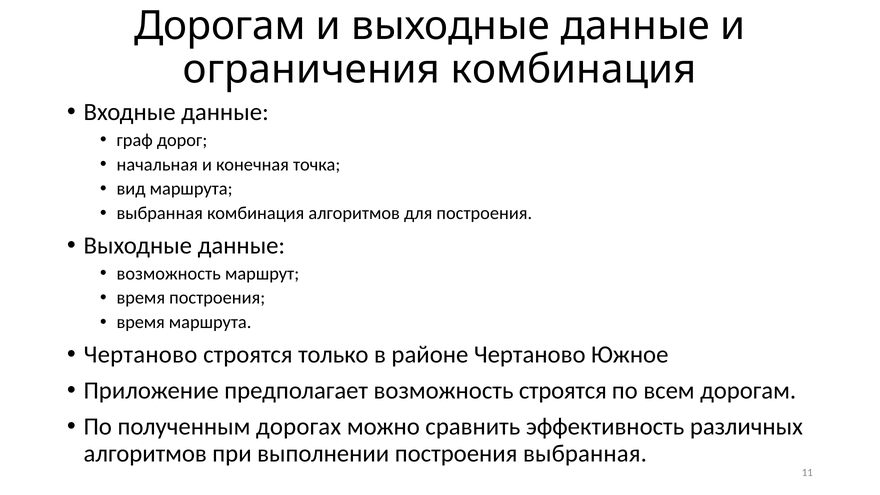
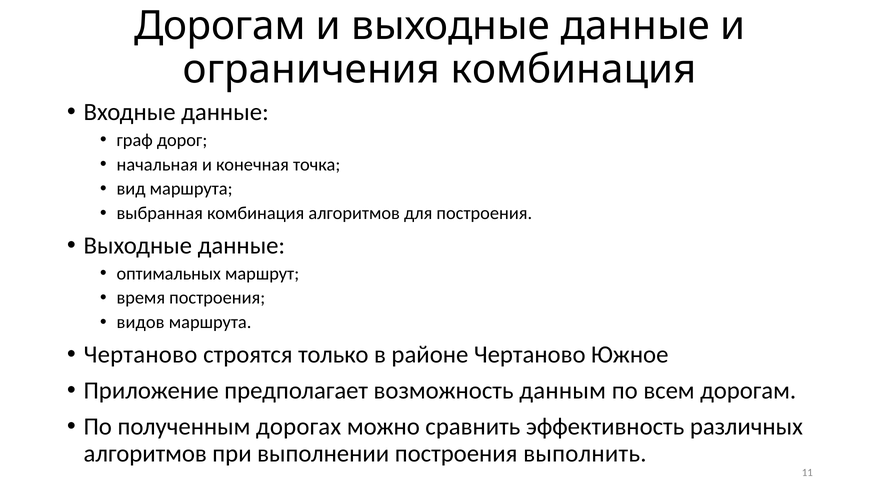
возможность at (169, 274): возможность -> оптимальных
время at (141, 322): время -> видов
возможность строятся: строятся -> данным
построения выбранная: выбранная -> выполнить
